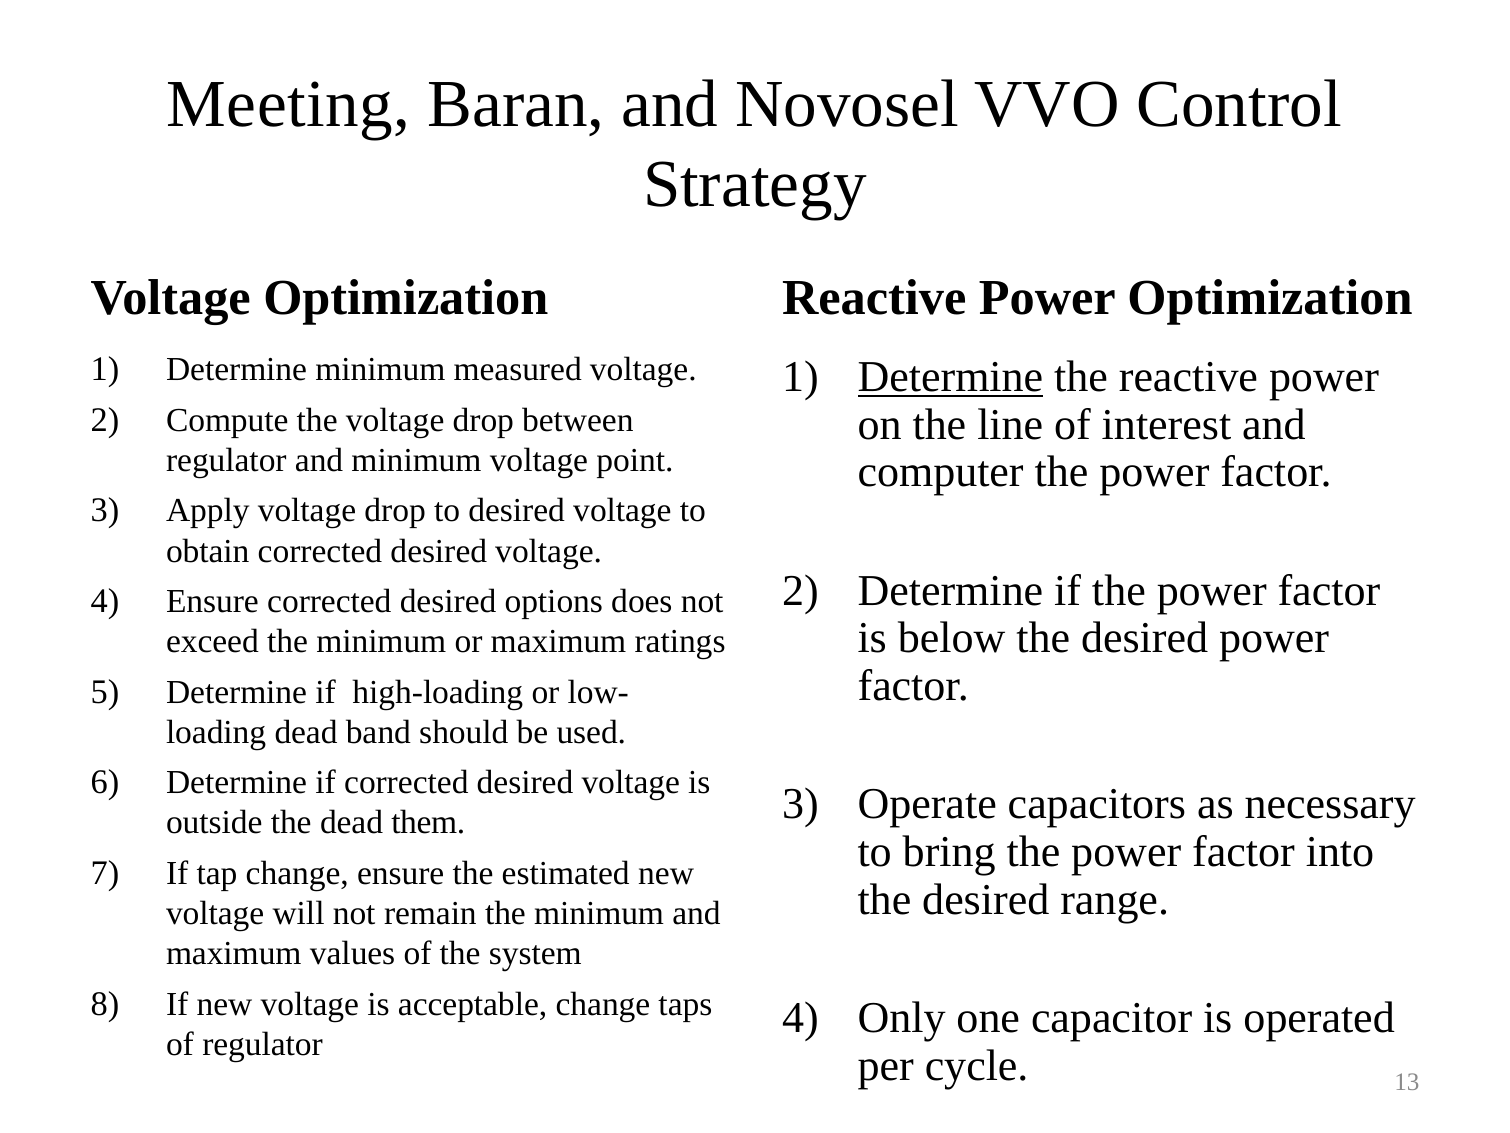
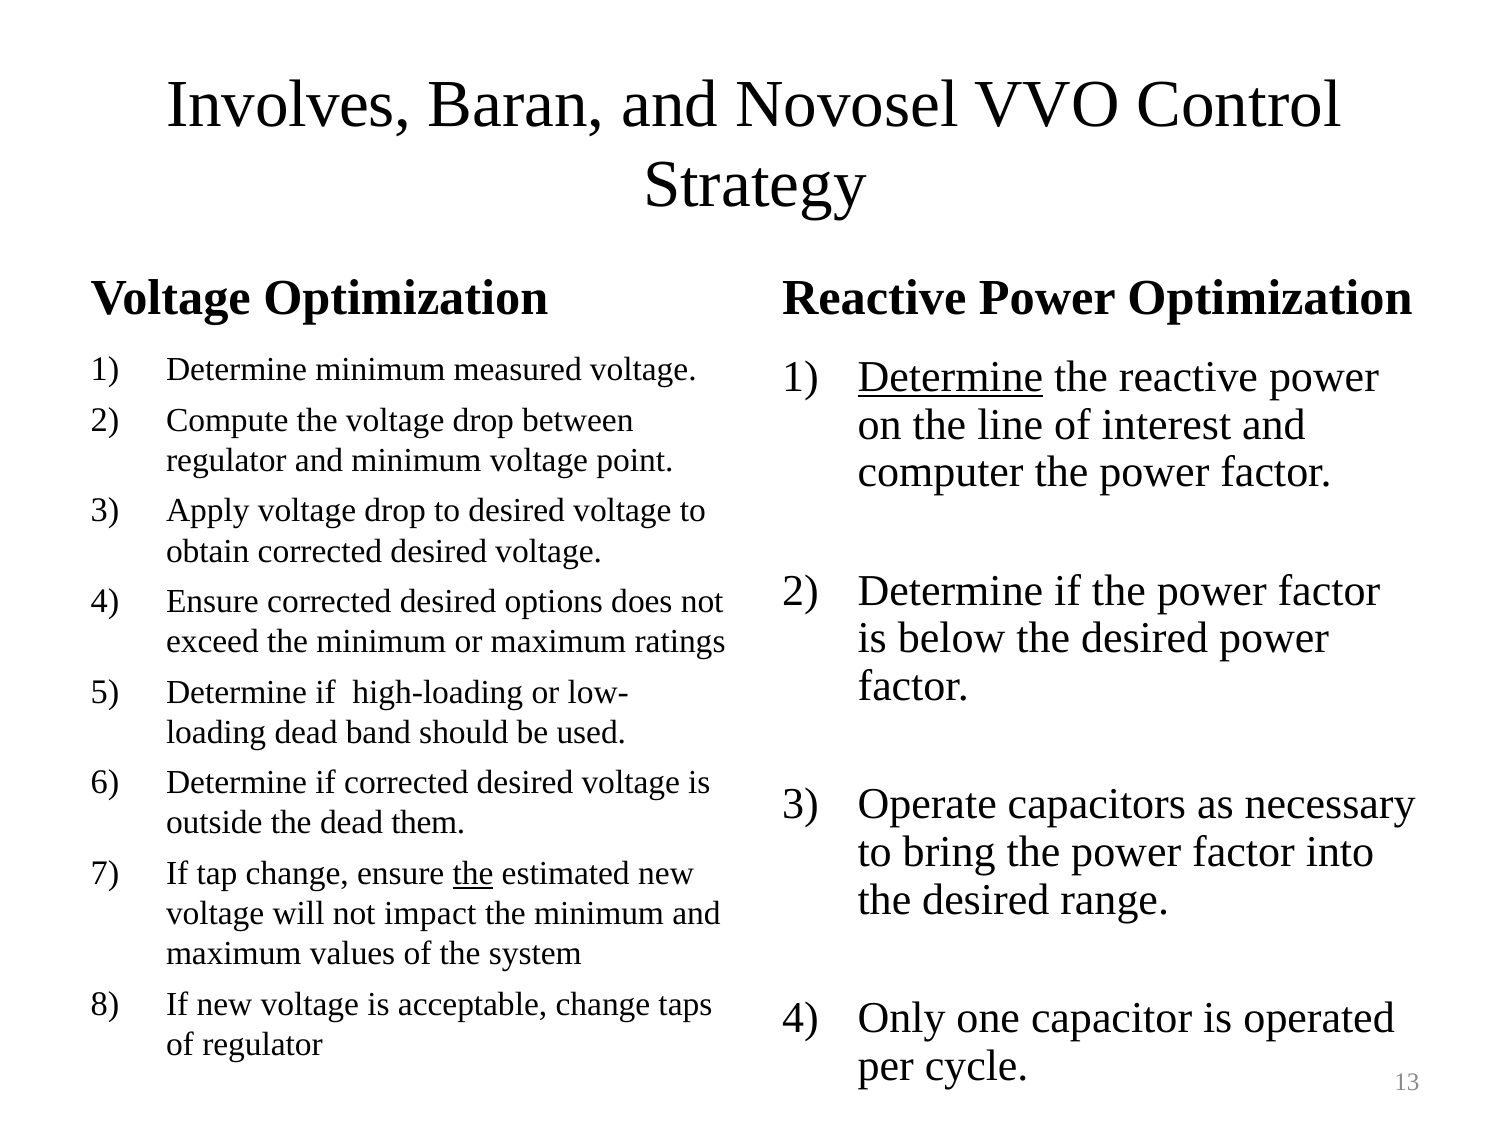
Meeting: Meeting -> Involves
the at (473, 873) underline: none -> present
remain: remain -> impact
